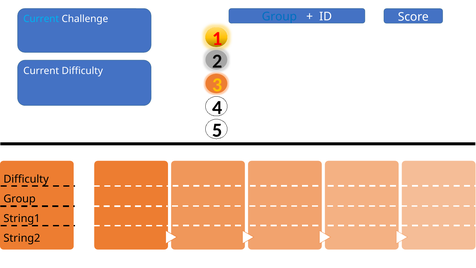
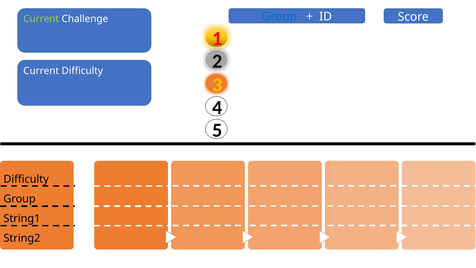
Current at (41, 19) colour: light blue -> light green
